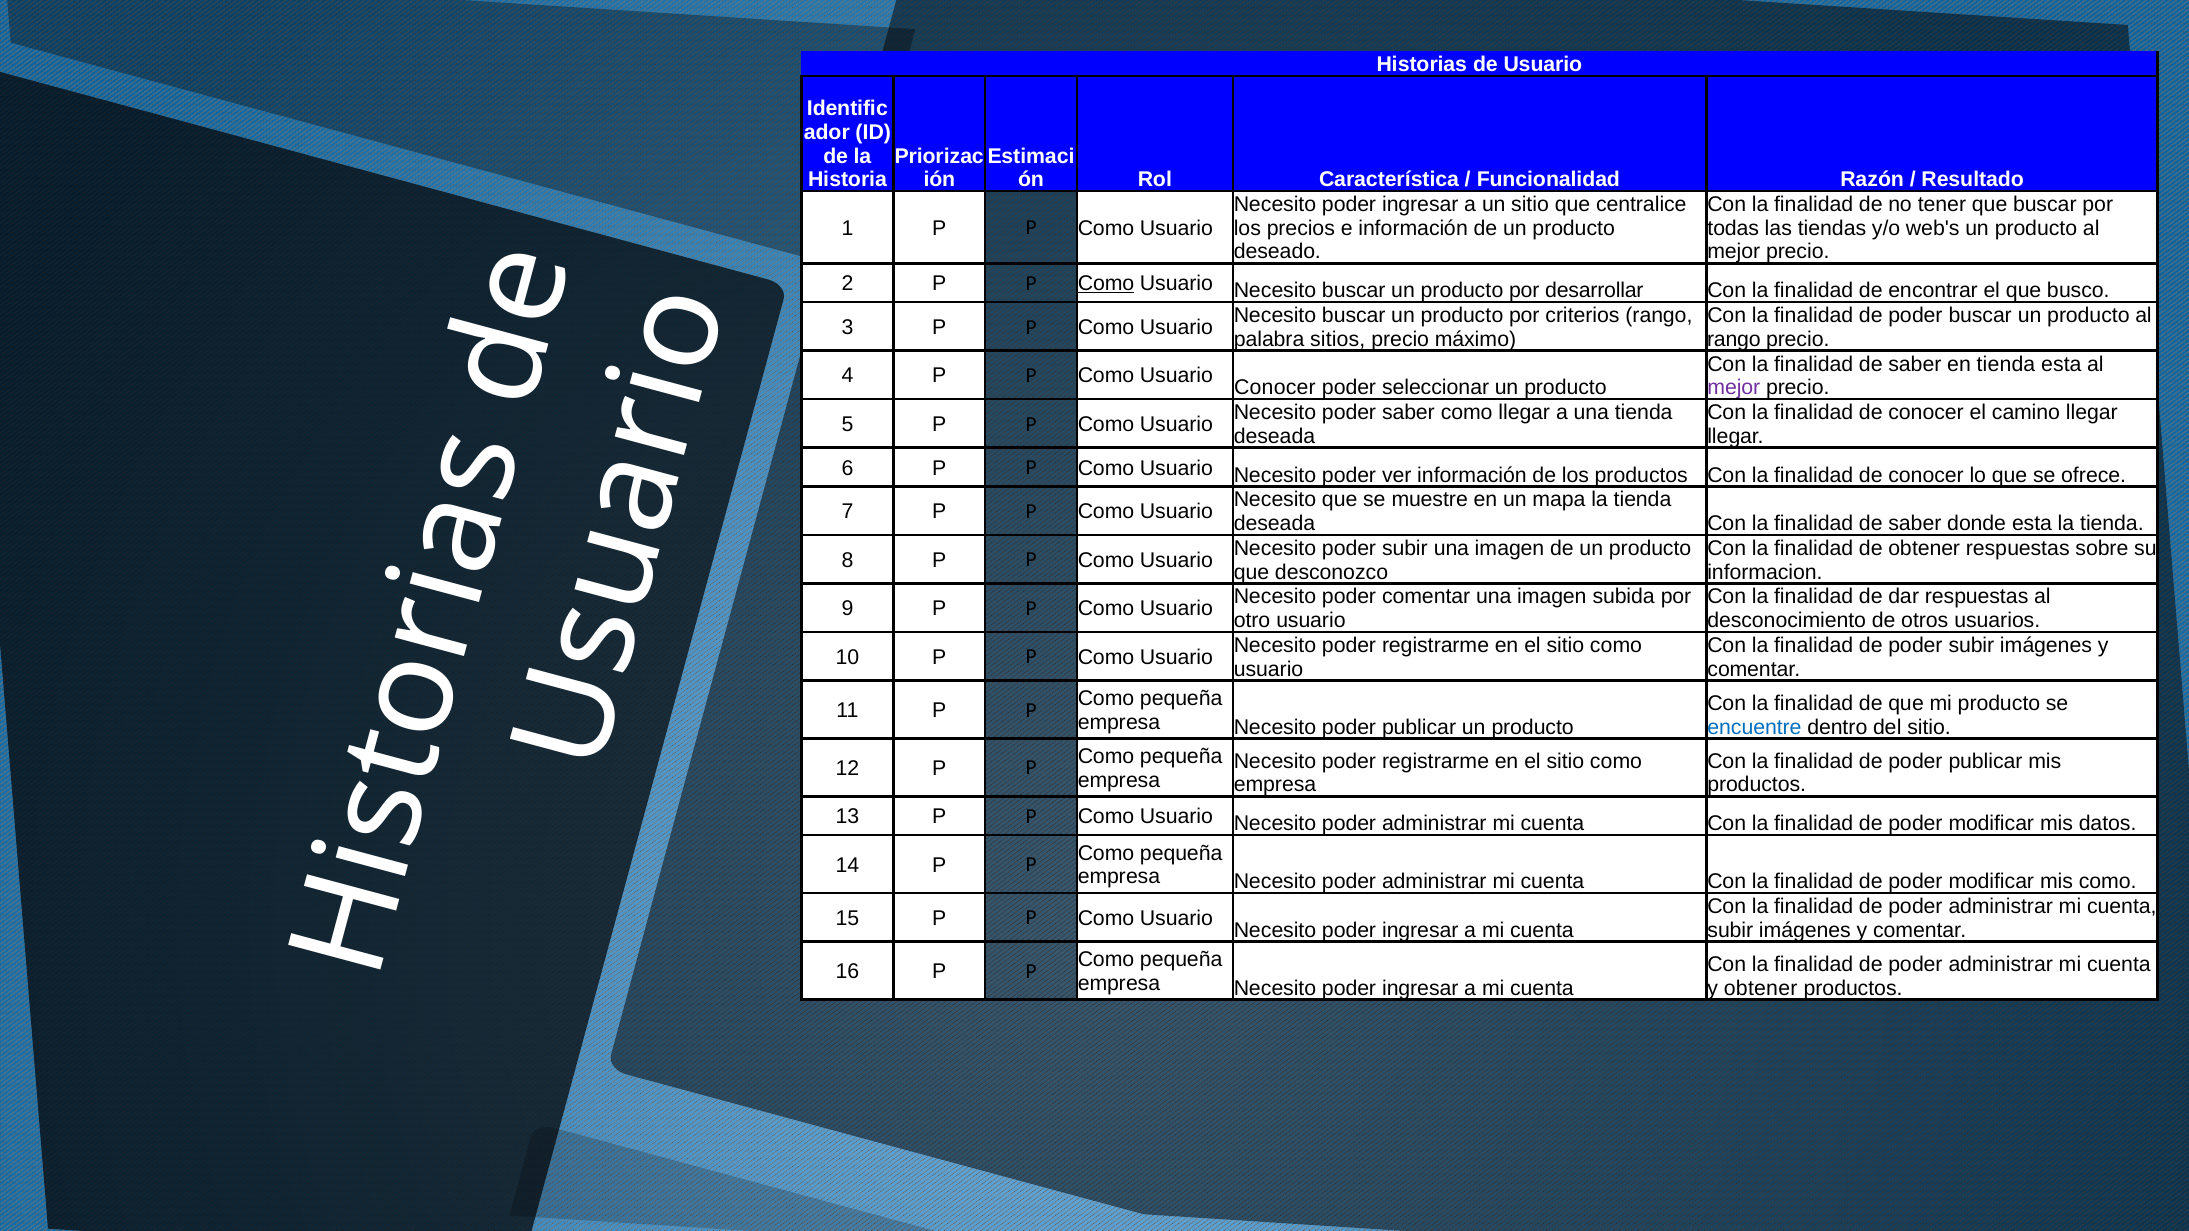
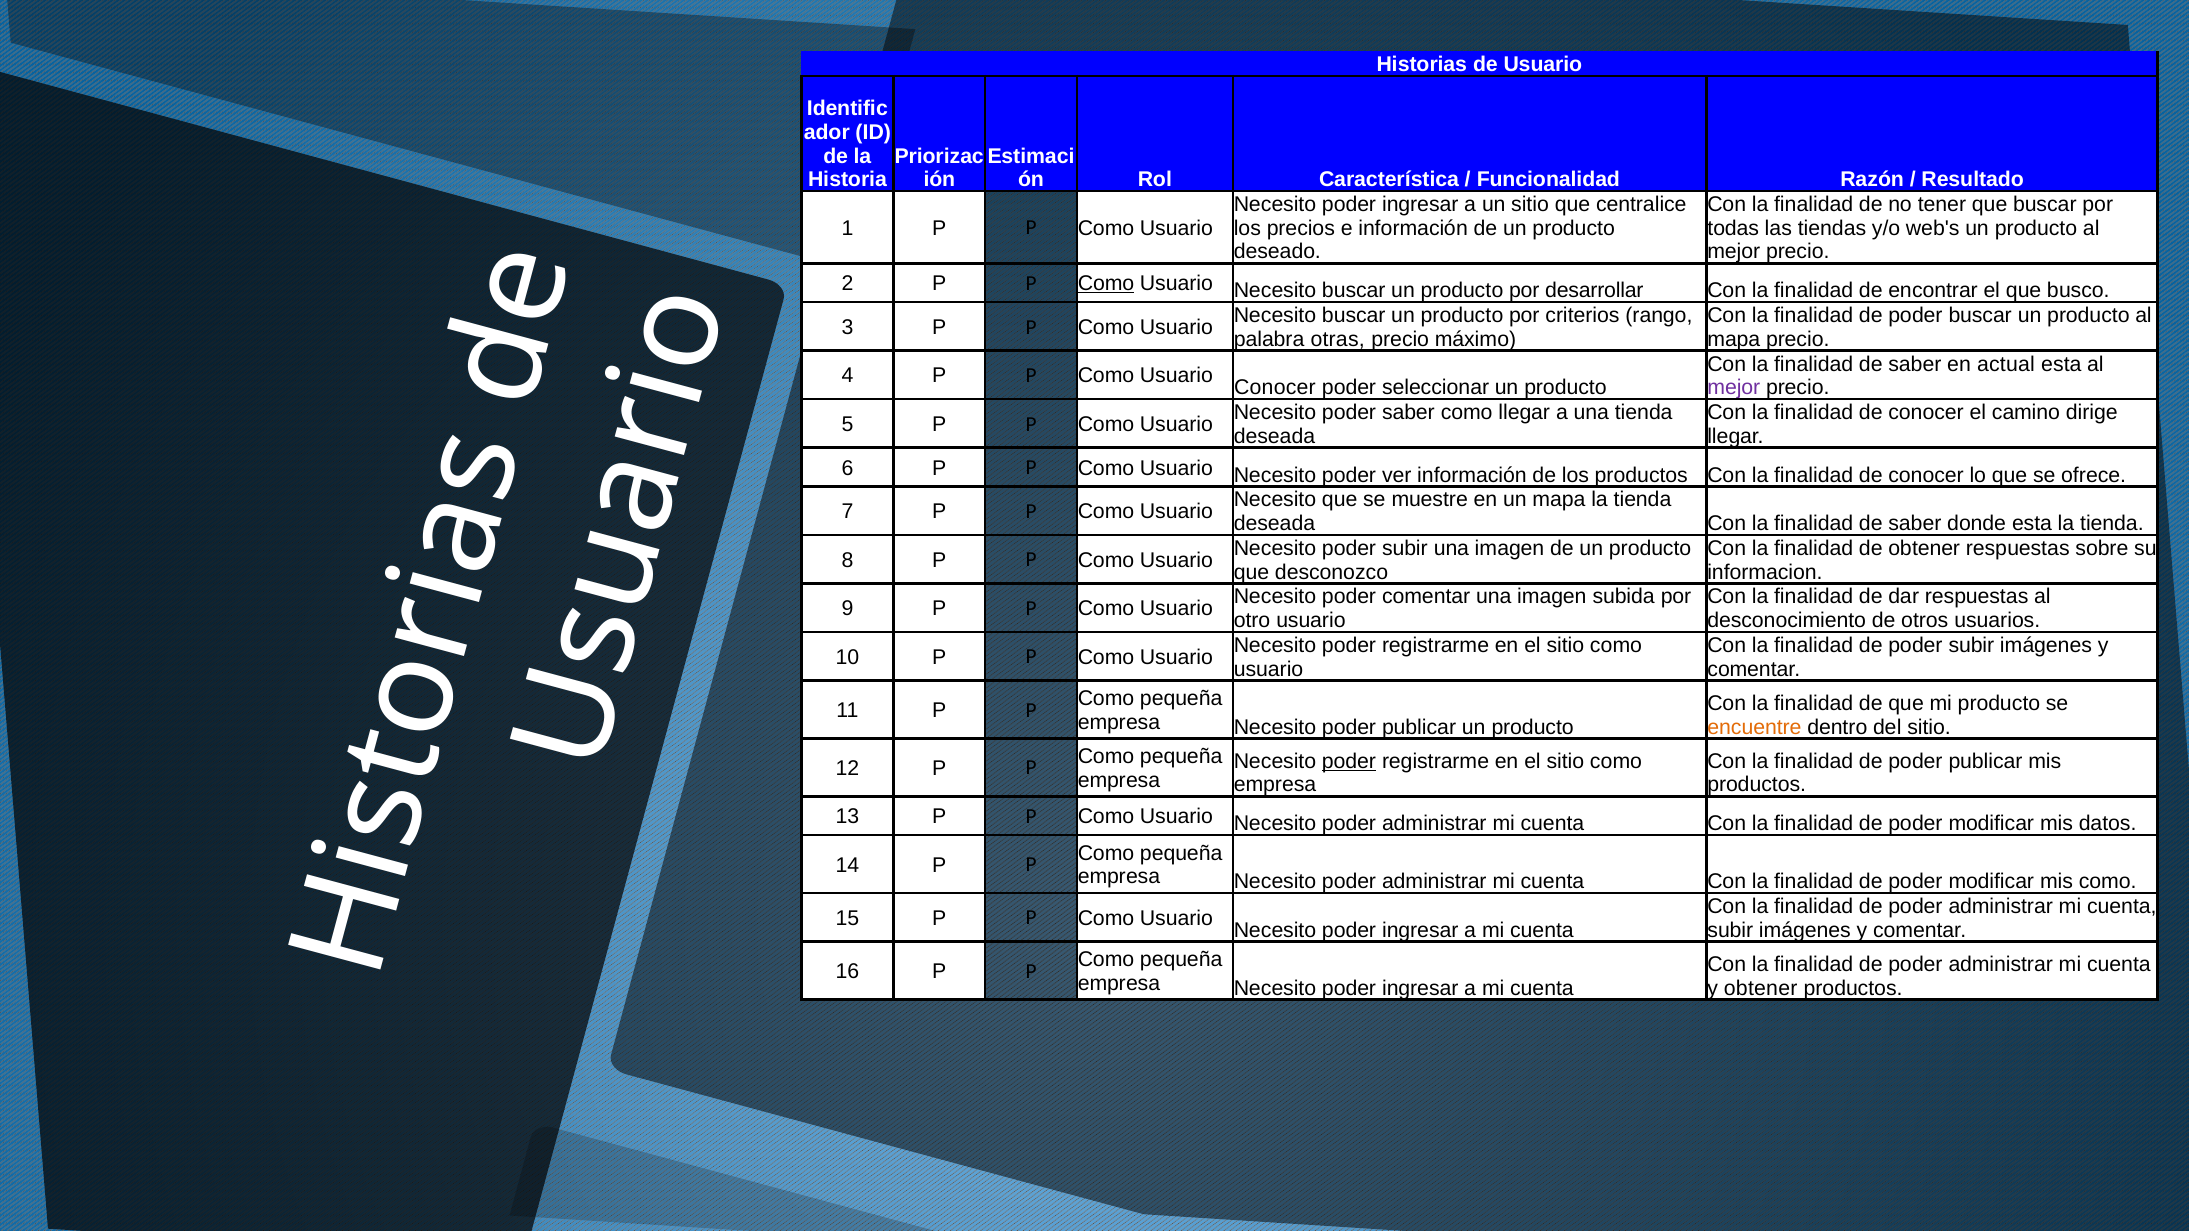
sitios: sitios -> otras
rango at (1734, 339): rango -> mapa
en tienda: tienda -> actual
camino llegar: llegar -> dirige
encuentre colour: blue -> orange
poder at (1349, 761) underline: none -> present
